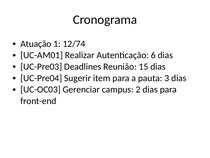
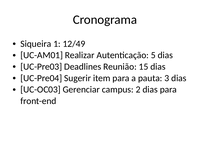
Atuação: Atuação -> Siqueira
12/74: 12/74 -> 12/49
6: 6 -> 5
